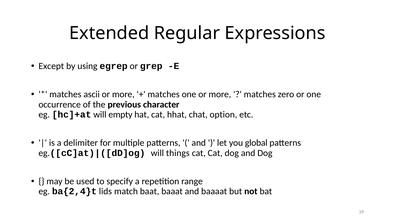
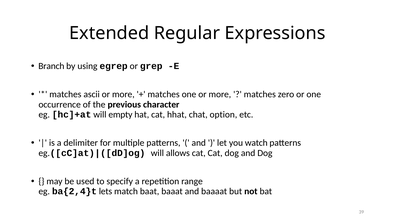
Except: Except -> Branch
global: global -> watch
things: things -> allows
lids: lids -> lets
